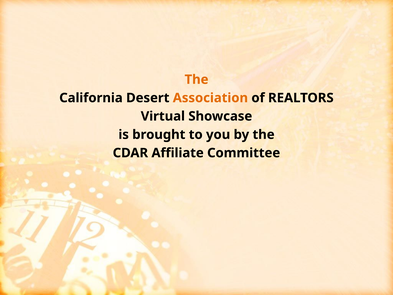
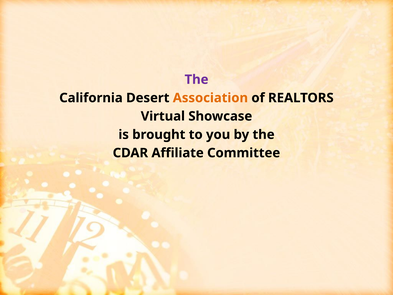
The at (197, 79) colour: orange -> purple
